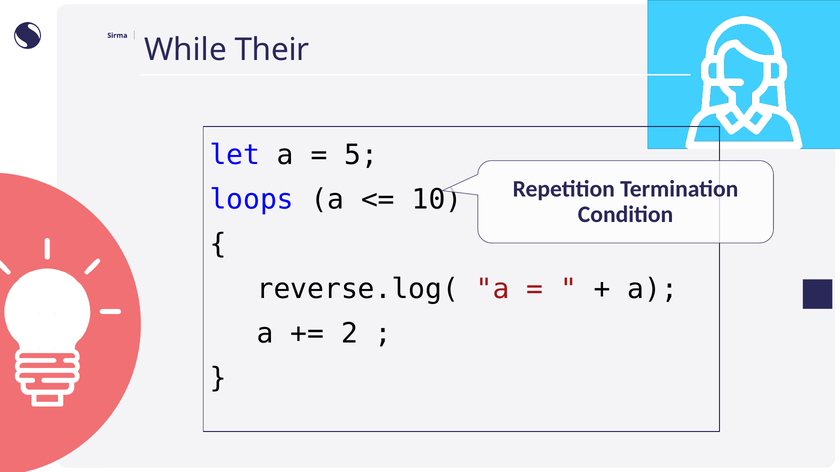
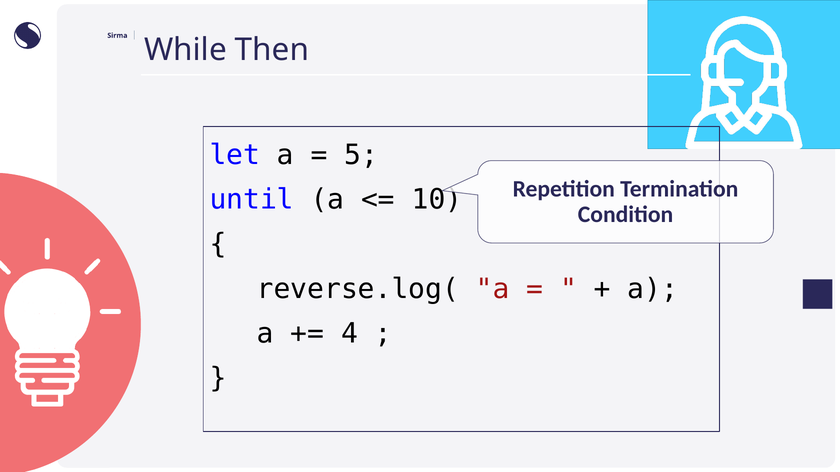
Their: Their -> Then
loops: loops -> until
2: 2 -> 4
